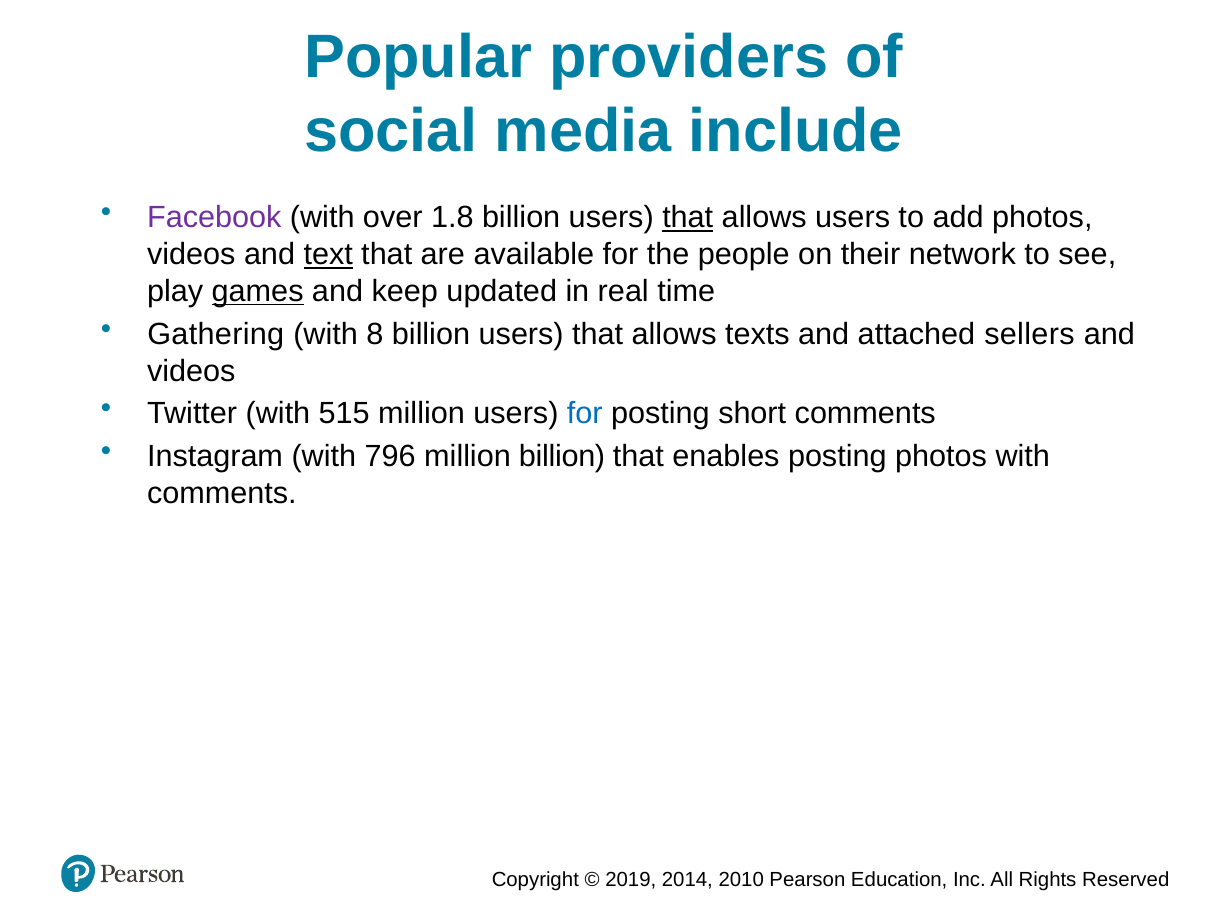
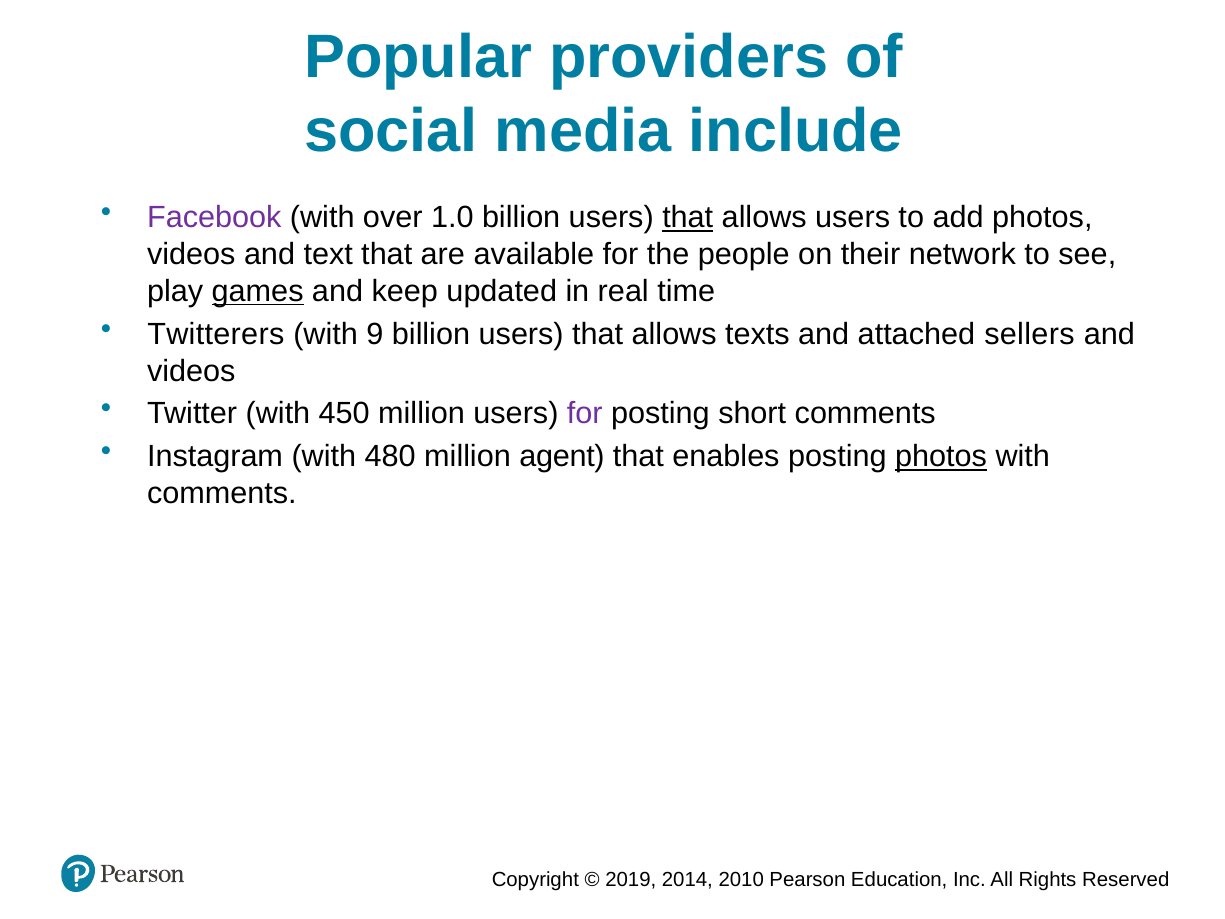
1.8: 1.8 -> 1.0
text underline: present -> none
Gathering: Gathering -> Twitterers
8: 8 -> 9
515: 515 -> 450
for at (585, 414) colour: blue -> purple
796: 796 -> 480
million billion: billion -> agent
photos at (941, 457) underline: none -> present
